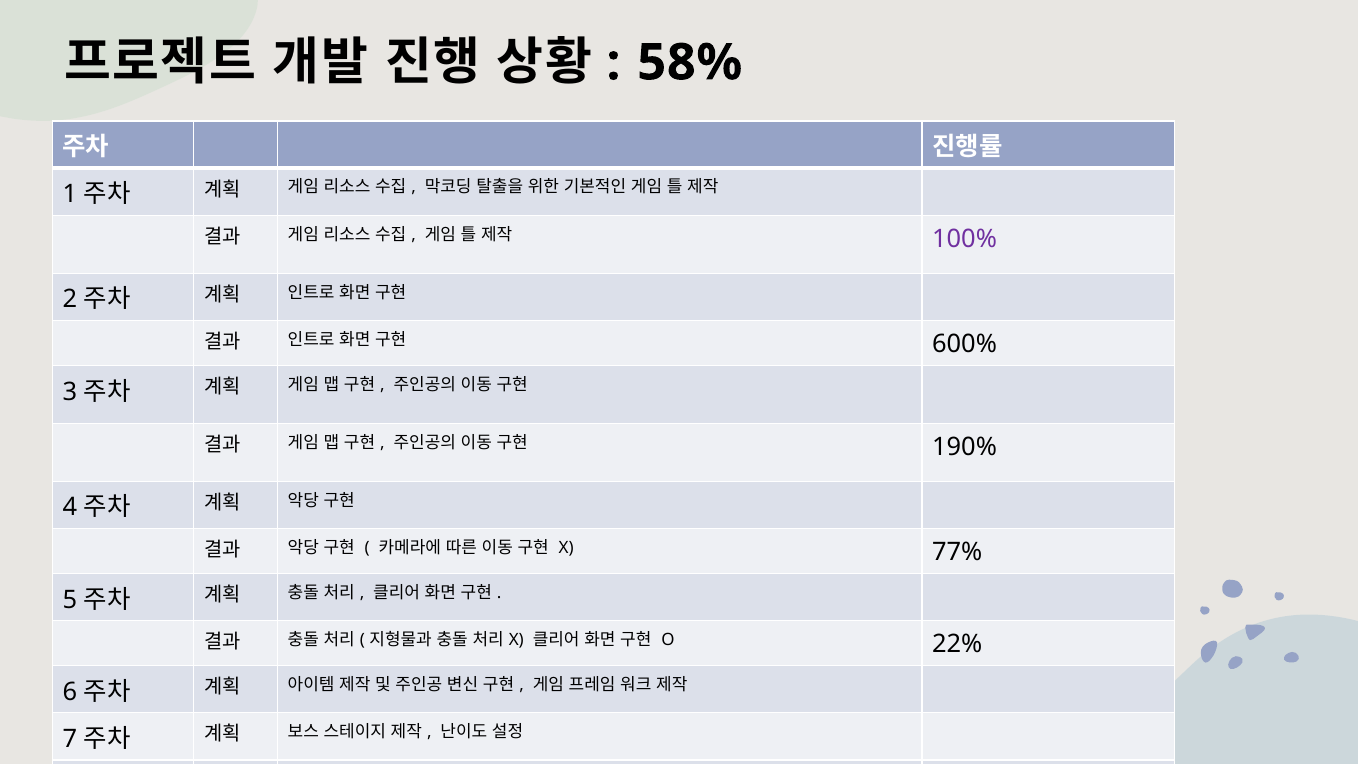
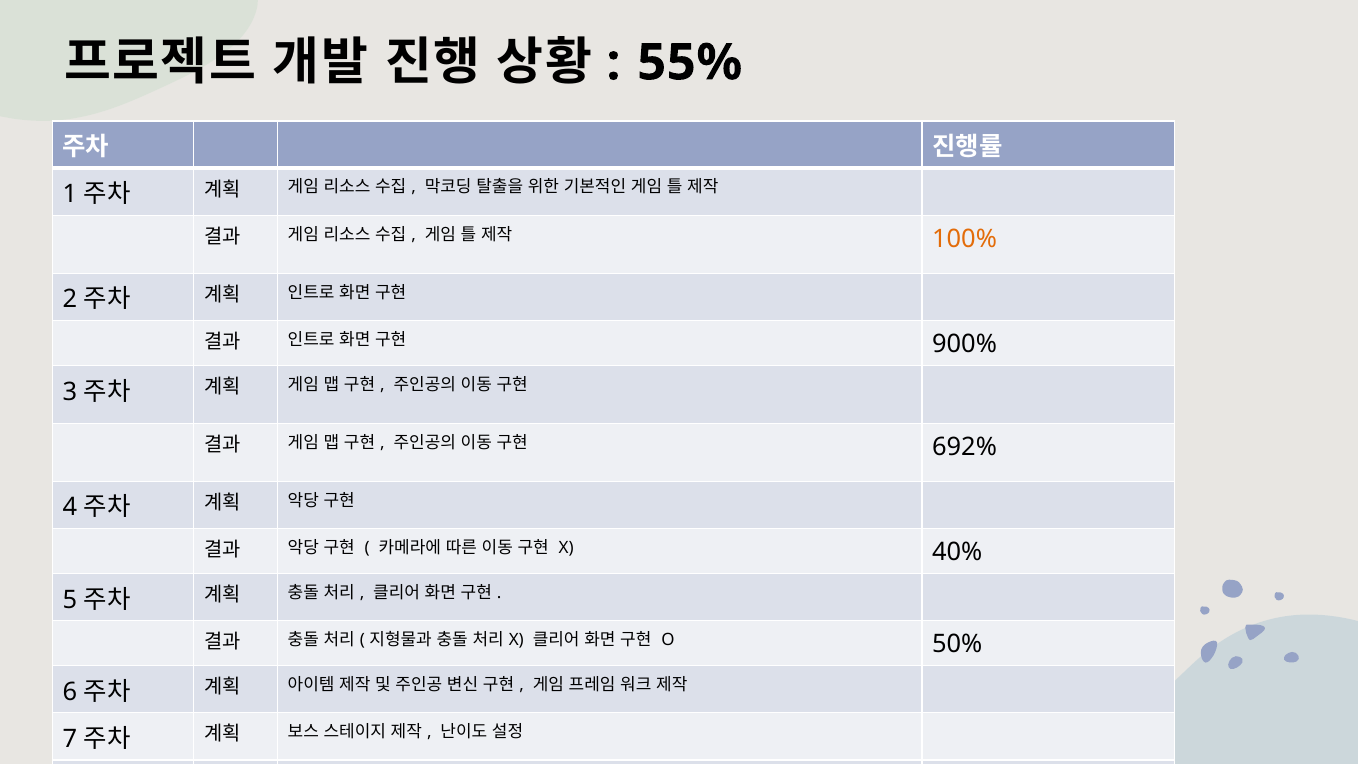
58%: 58% -> 55%
100% colour: purple -> orange
600%: 600% -> 900%
190%: 190% -> 692%
77%: 77% -> 40%
22%: 22% -> 50%
